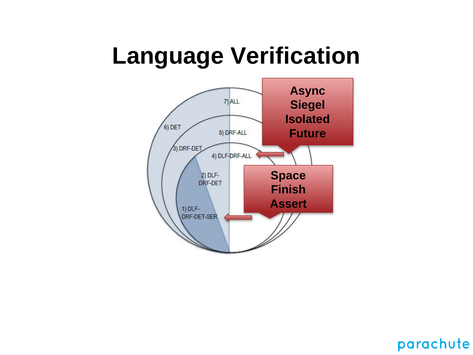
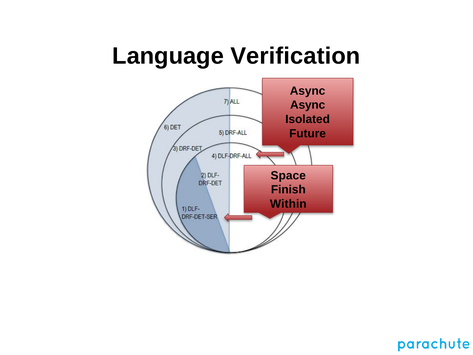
Siegel at (308, 105): Siegel -> Async
Assert: Assert -> Within
